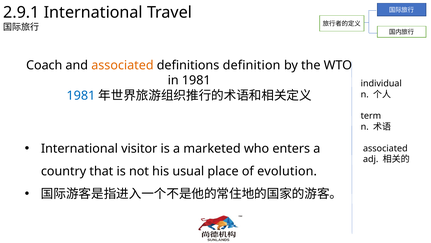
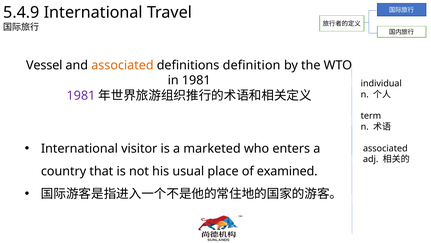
2.9.1: 2.9.1 -> 5.4.9
Coach: Coach -> Vessel
1981 at (81, 95) colour: blue -> purple
evolution: evolution -> examined
